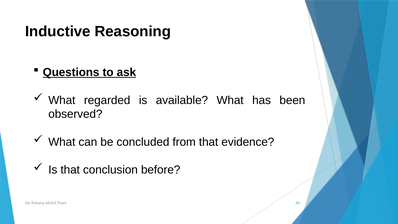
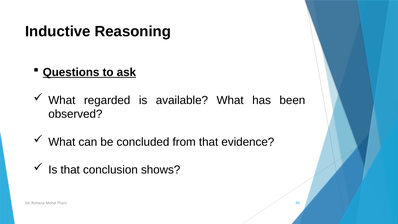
before: before -> shows
